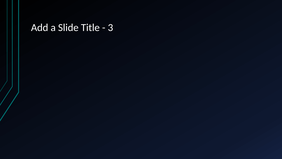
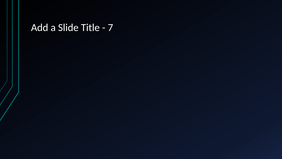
3: 3 -> 7
